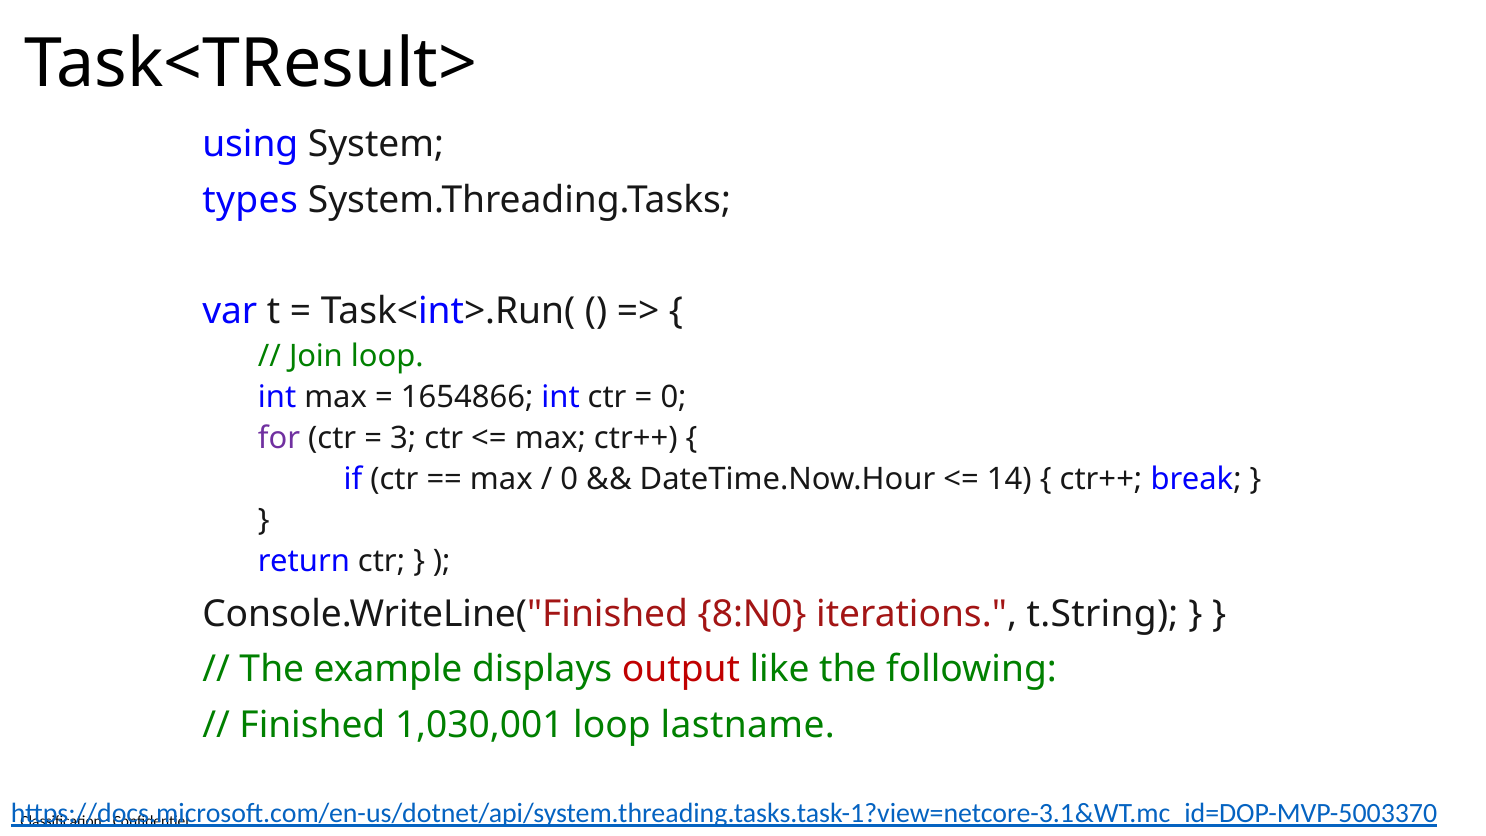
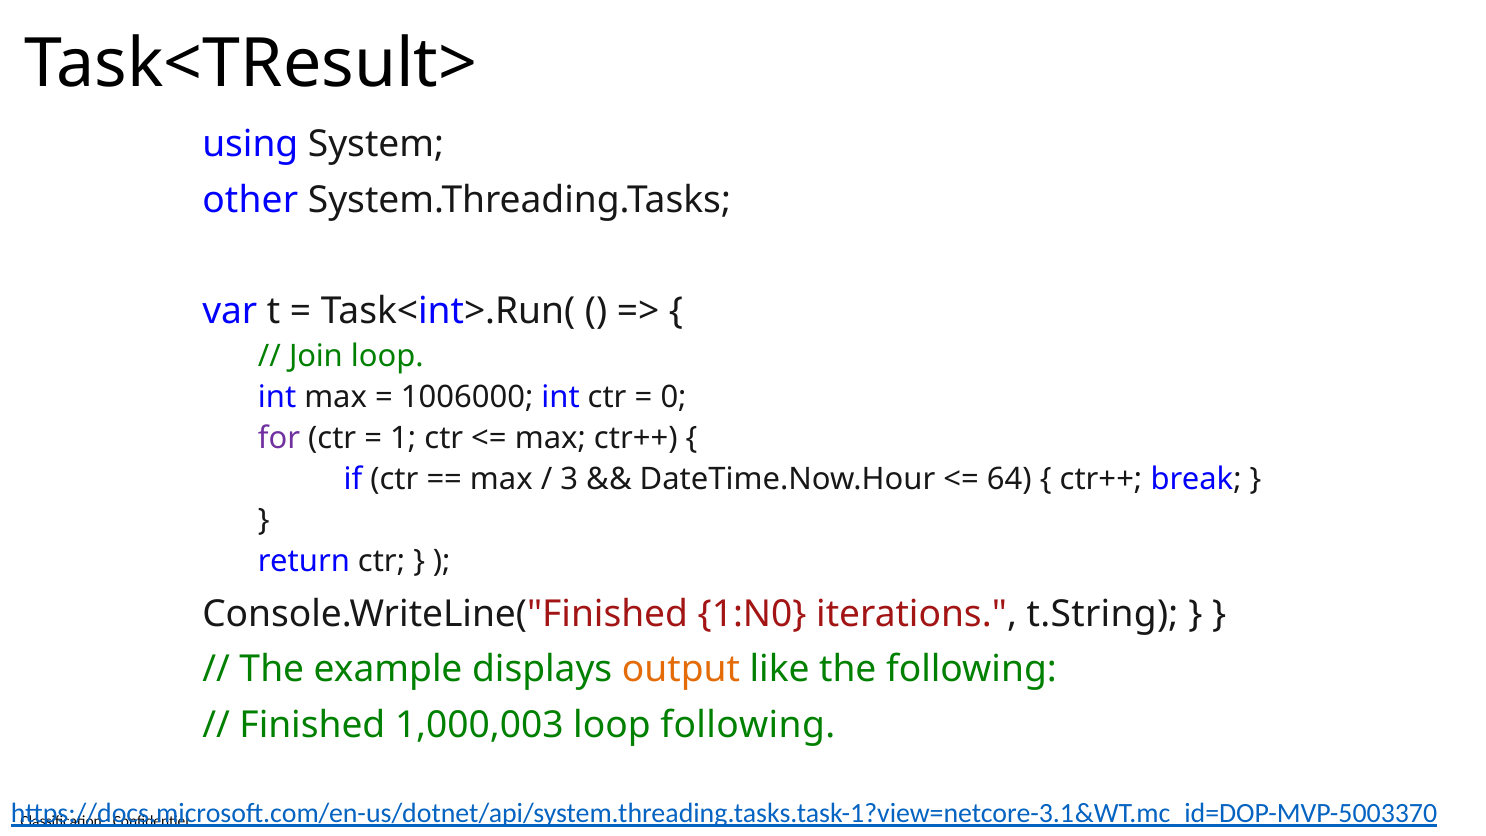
types: types -> other
1654866: 1654866 -> 1006000
3: 3 -> 1
0 at (569, 479): 0 -> 3
14: 14 -> 64
8:N0: 8:N0 -> 1:N0
output colour: red -> orange
1,030,001: 1,030,001 -> 1,000,003
loop lastname: lastname -> following
